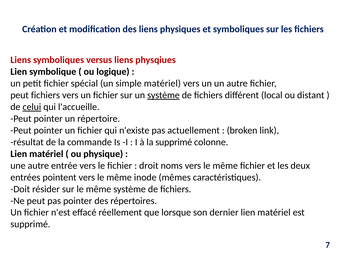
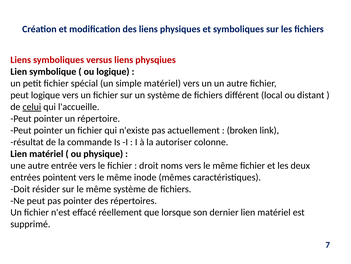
peut fichiers: fichiers -> logique
système at (163, 95) underline: present -> none
la supprimé: supprimé -> autoriser
